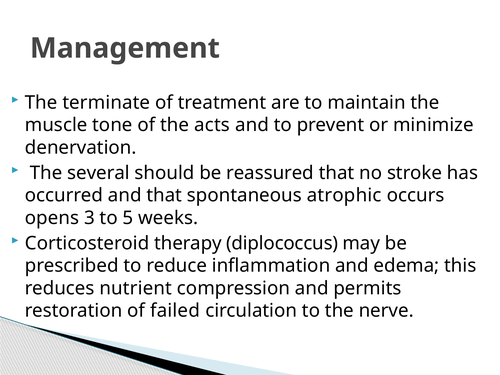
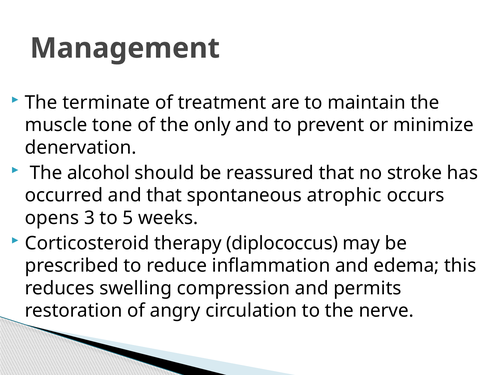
acts: acts -> only
several: several -> alcohol
nutrient: nutrient -> swelling
failed: failed -> angry
